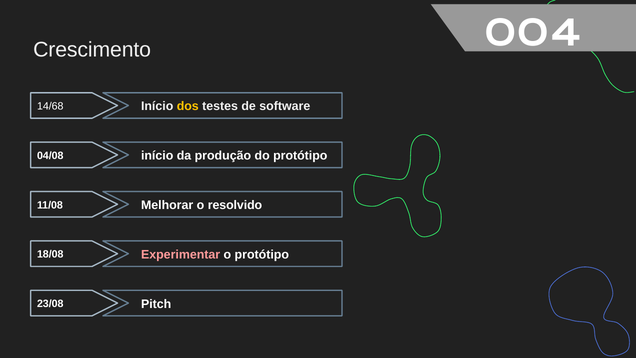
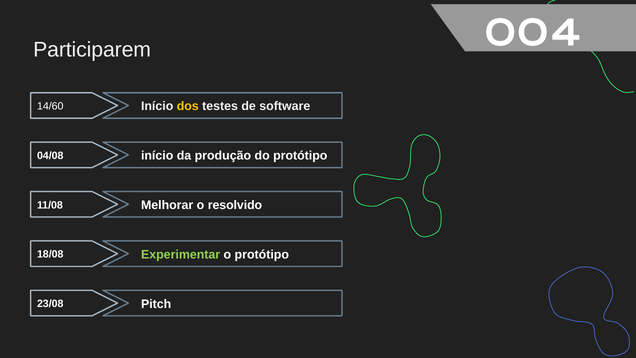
Crescimento: Crescimento -> Participarem
14/68: 14/68 -> 14/60
Experimentar colour: pink -> light green
